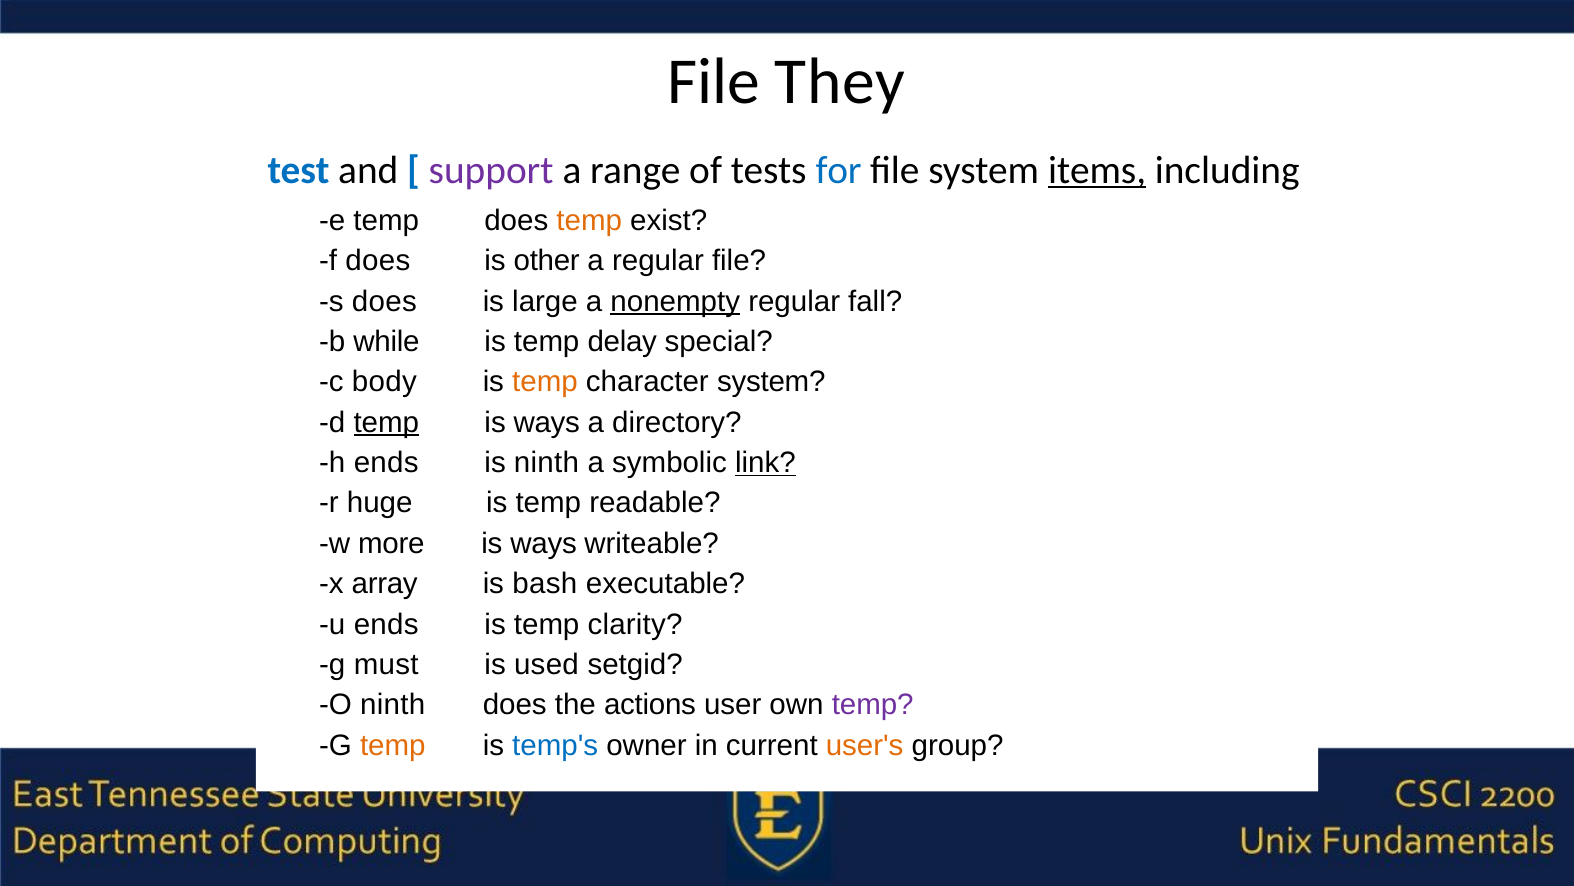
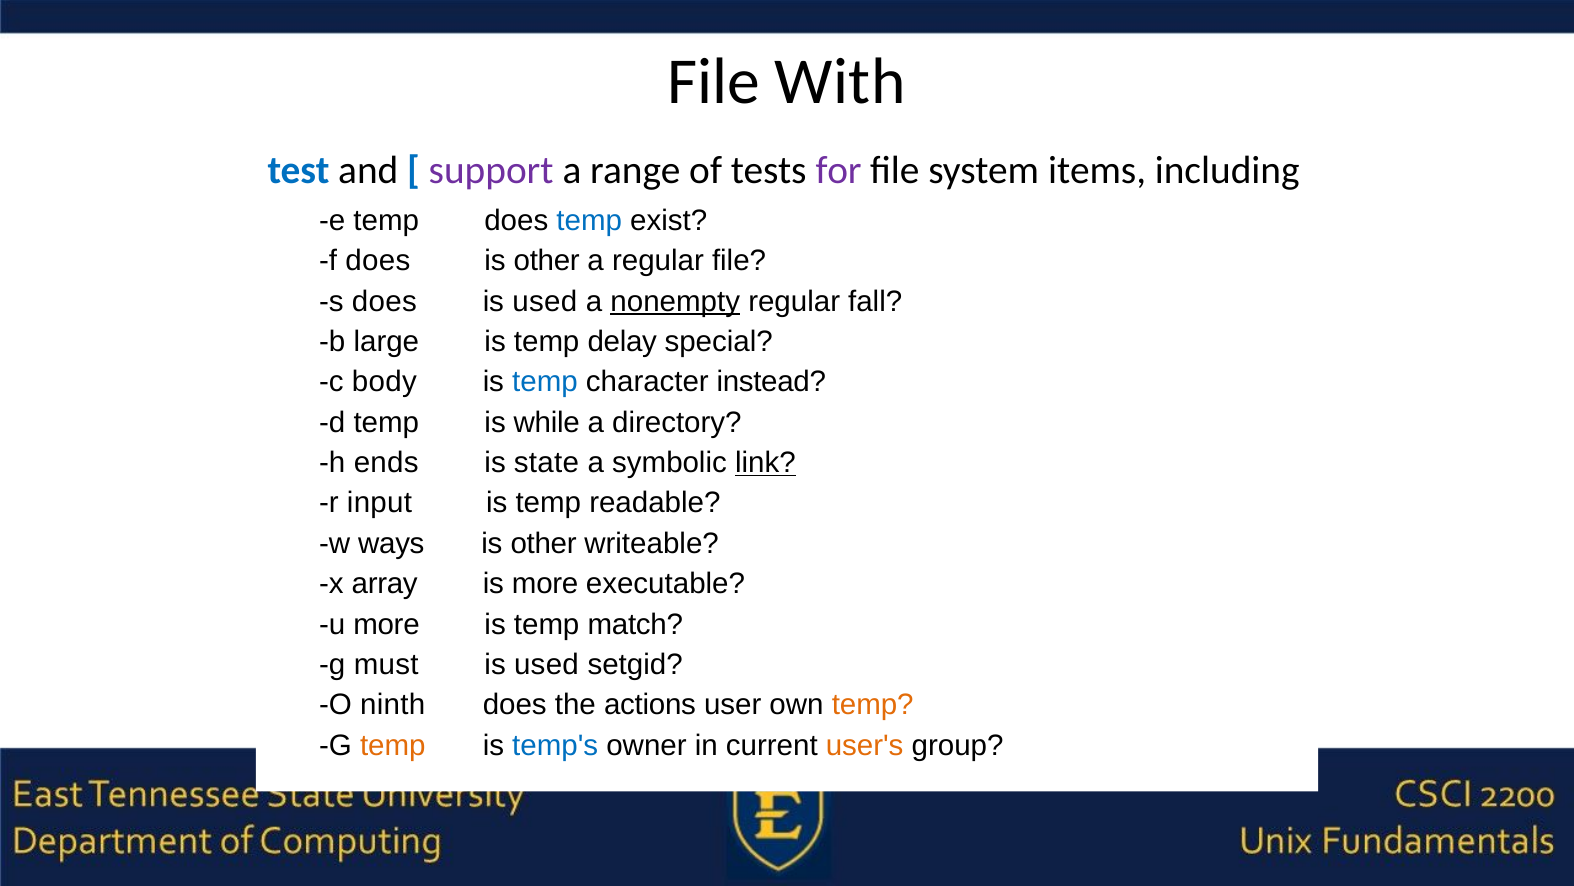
They: They -> With
for colour: blue -> purple
items underline: present -> none
temp at (589, 220) colour: orange -> blue
large at (545, 301): large -> used
while: while -> large
temp at (545, 382) colour: orange -> blue
character system: system -> instead
temp at (386, 422) underline: present -> none
ways at (547, 422): ways -> while
is ninth: ninth -> state
huge: huge -> input
more: more -> ways
ways at (544, 543): ways -> other
is bash: bash -> more
u ends: ends -> more
clarity: clarity -> match
temp at (873, 705) colour: purple -> orange
